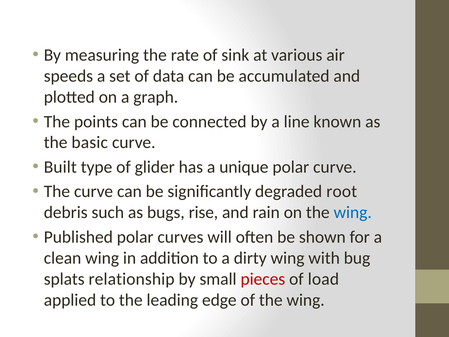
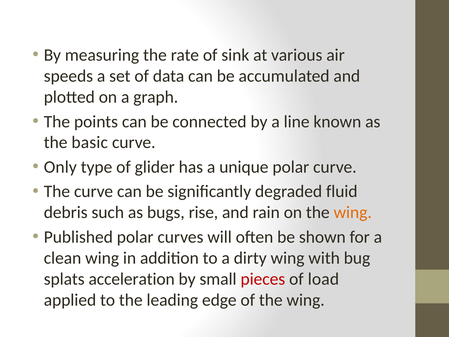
Built: Built -> Only
root: root -> fluid
wing at (353, 212) colour: blue -> orange
relationship: relationship -> acceleration
